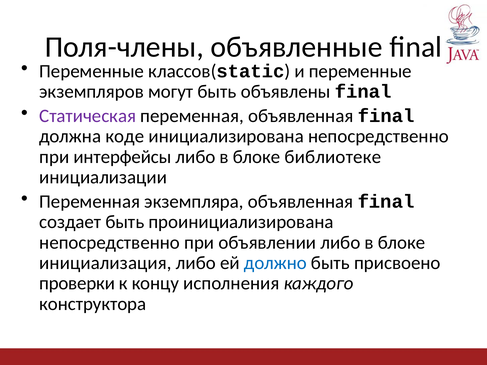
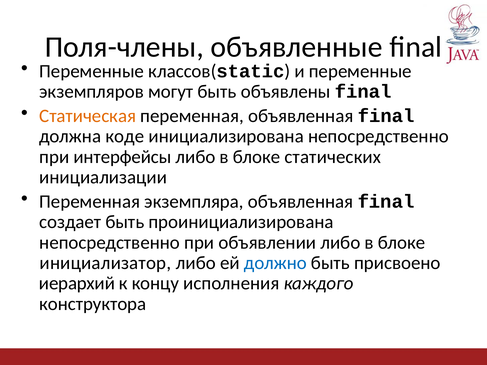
Статическая colour: purple -> orange
библиотеке: библиотеке -> статических
инициализация: инициализация -> инициализатор
проверки: проверки -> иерархий
